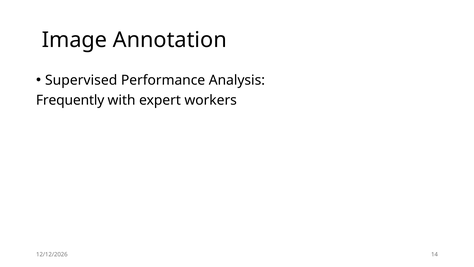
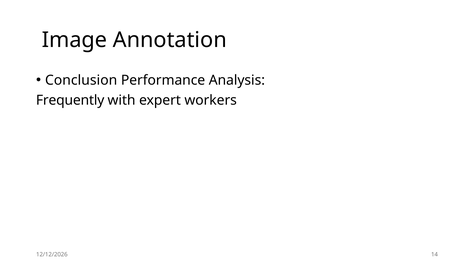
Supervised: Supervised -> Conclusion
